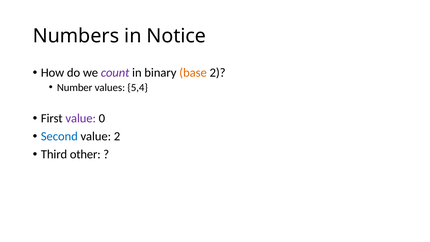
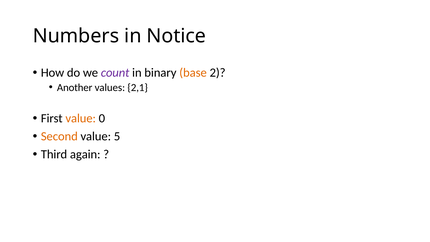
Number: Number -> Another
5,4: 5,4 -> 2,1
value at (81, 118) colour: purple -> orange
Second colour: blue -> orange
value 2: 2 -> 5
other: other -> again
